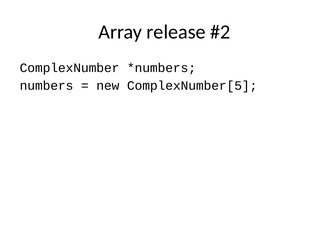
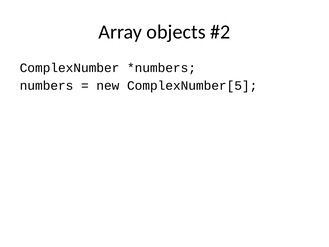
release: release -> objects
